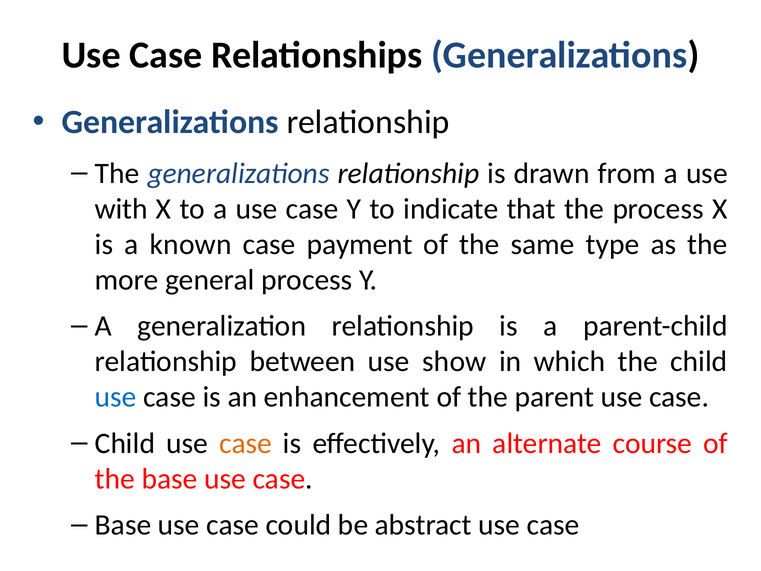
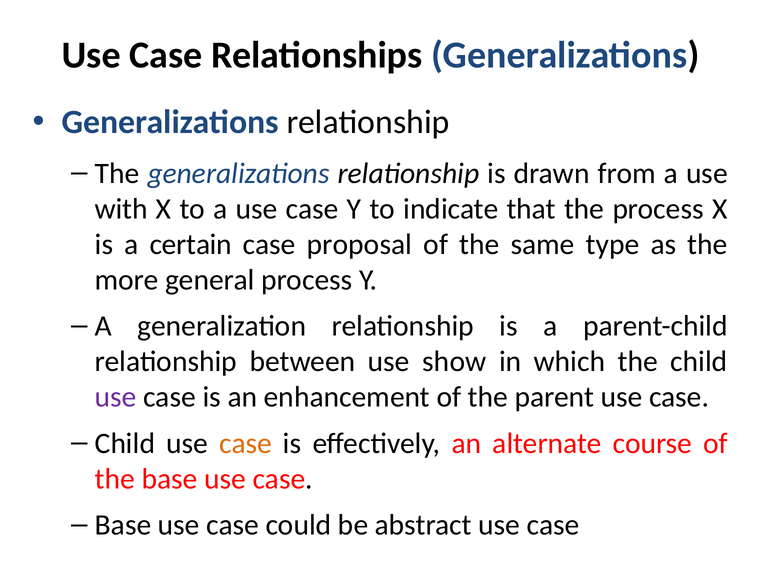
known: known -> certain
payment: payment -> proposal
use at (116, 397) colour: blue -> purple
